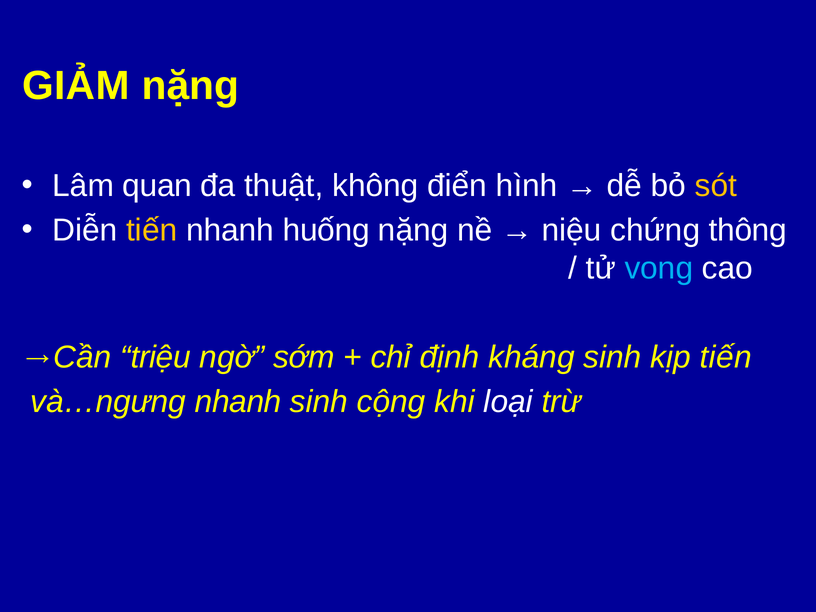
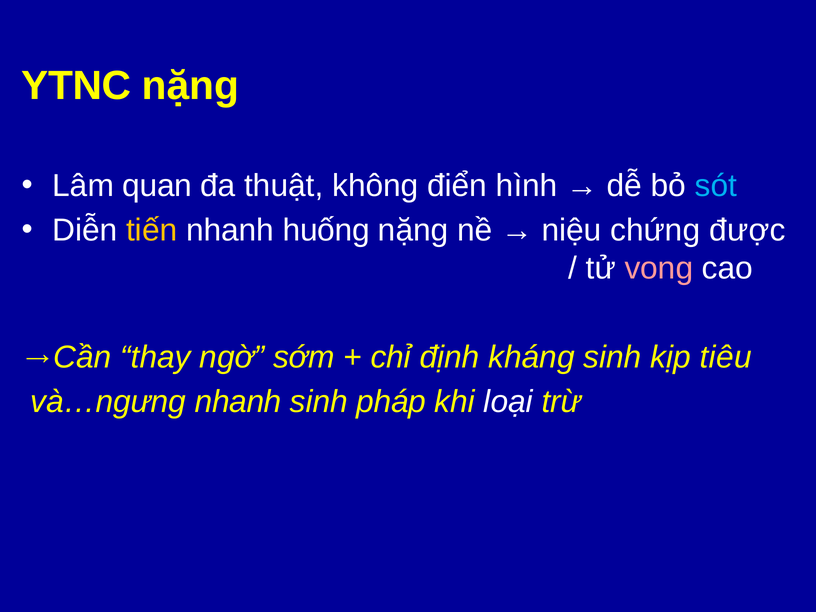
GIẢM: GIẢM -> YTNC
sót colour: yellow -> light blue
thông: thông -> được
vong colour: light blue -> pink
triệu: triệu -> thay
kịp tiến: tiến -> tiêu
cộng: cộng -> pháp
